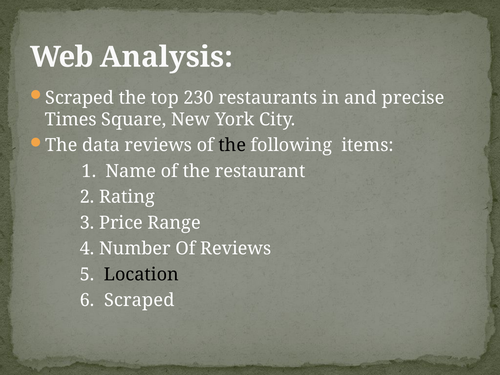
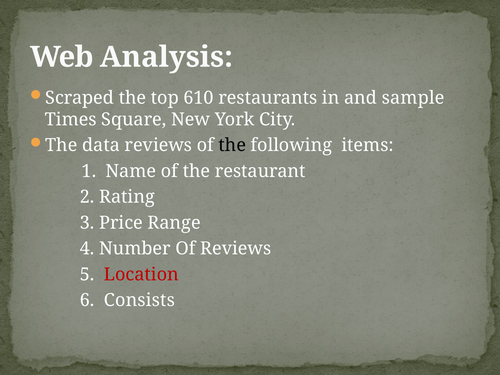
230: 230 -> 610
precise: precise -> sample
Location colour: black -> red
6 Scraped: Scraped -> Consists
